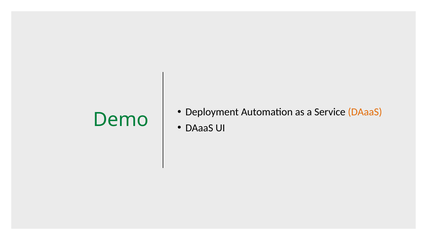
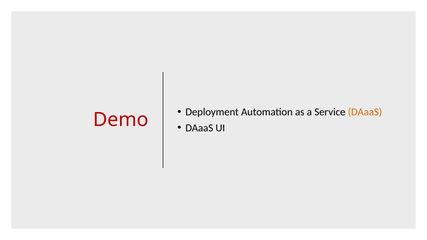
Demo colour: green -> red
